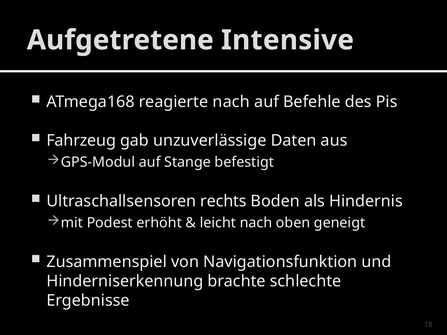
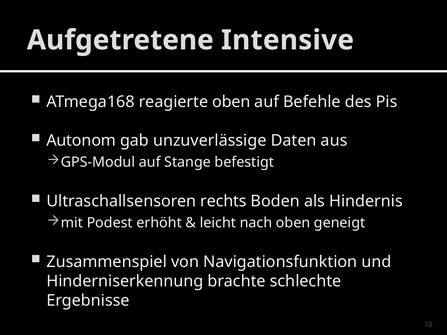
reagierte nach: nach -> oben
Fahrzeug: Fahrzeug -> Autonom
